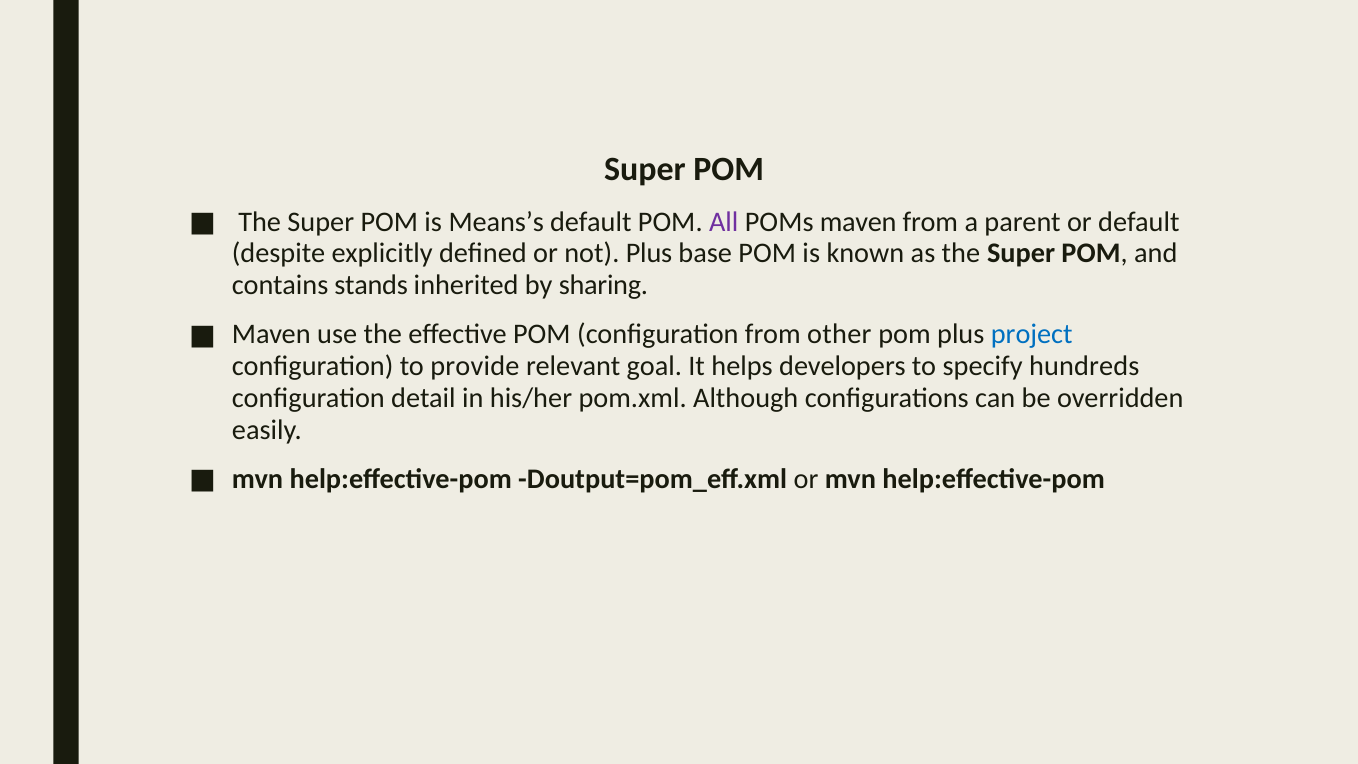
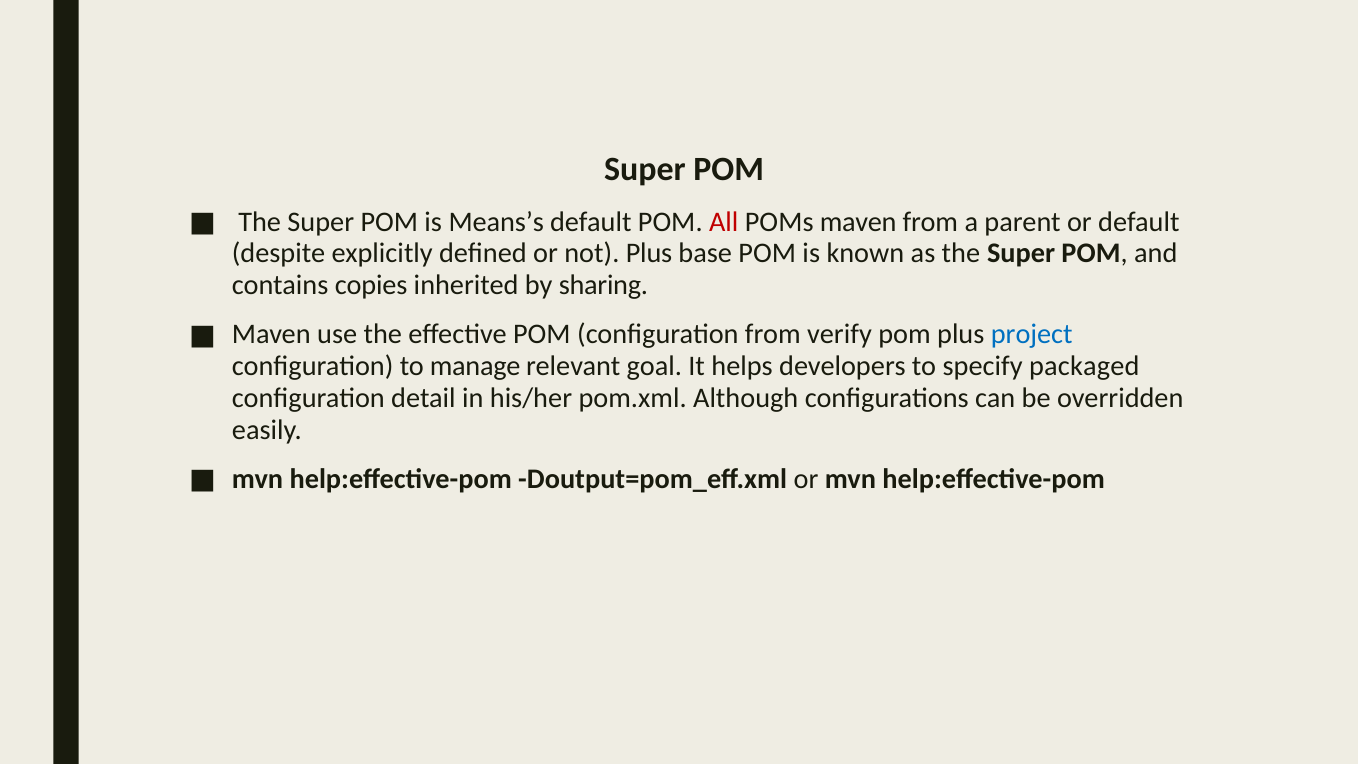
All colour: purple -> red
stands: stands -> copies
other: other -> verify
provide: provide -> manage
hundreds: hundreds -> packaged
